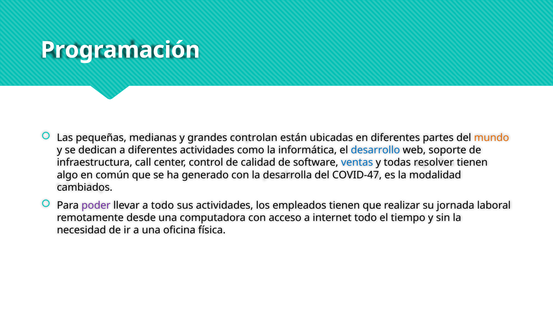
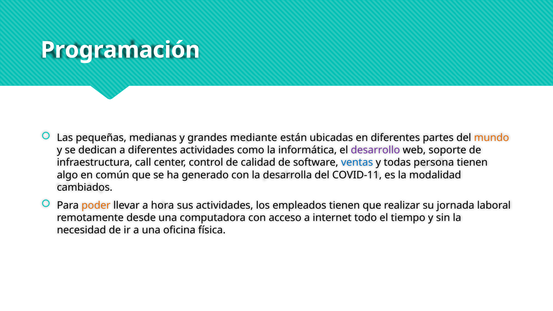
controlan: controlan -> mediante
desarrollo colour: blue -> purple
resolver: resolver -> persona
COVID-47: COVID-47 -> COVID-11
poder colour: purple -> orange
a todo: todo -> hora
